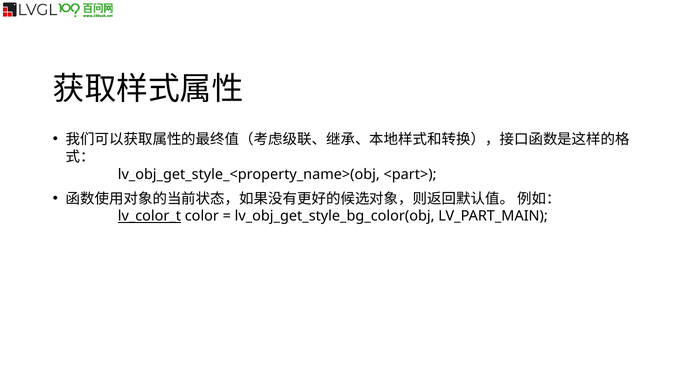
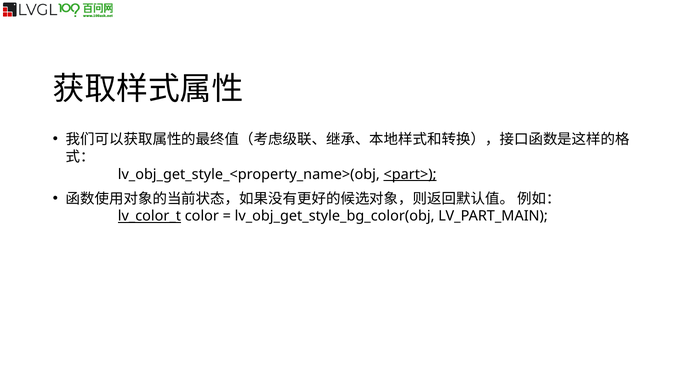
<part> underline: none -> present
